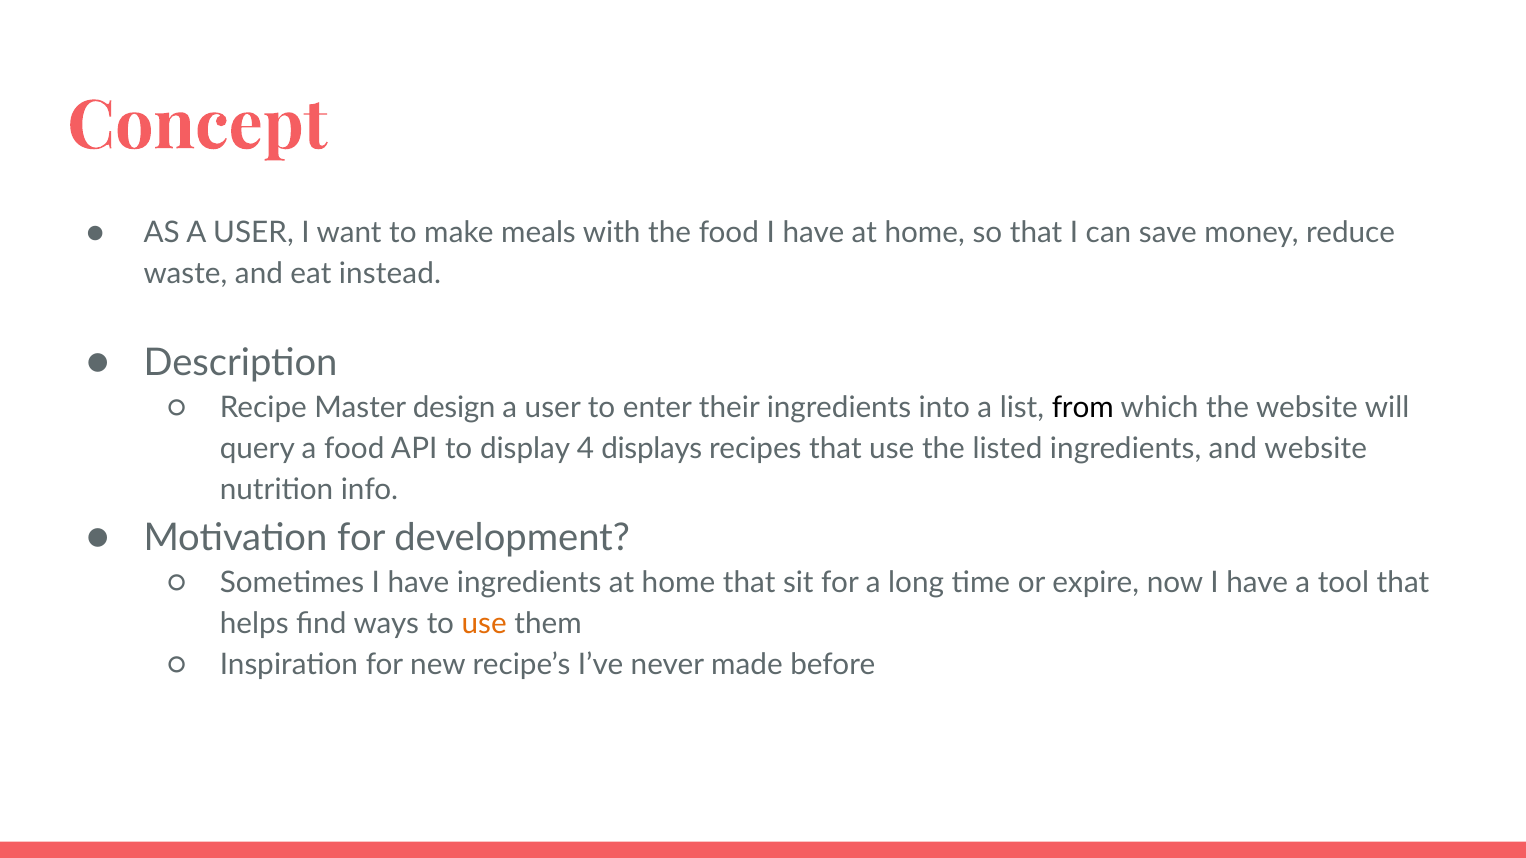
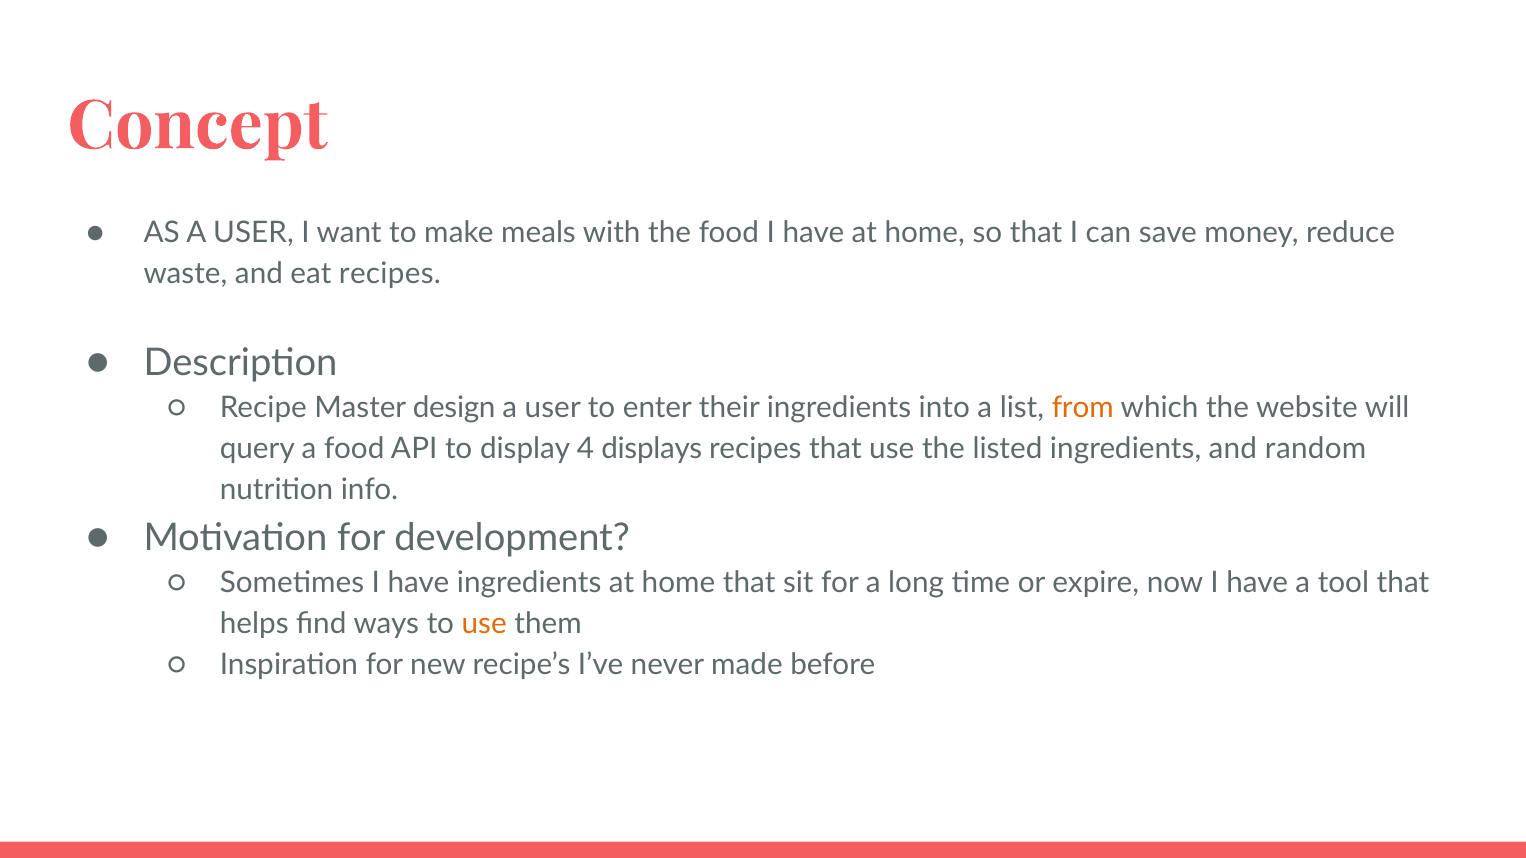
eat instead: instead -> recipes
from colour: black -> orange
and website: website -> random
